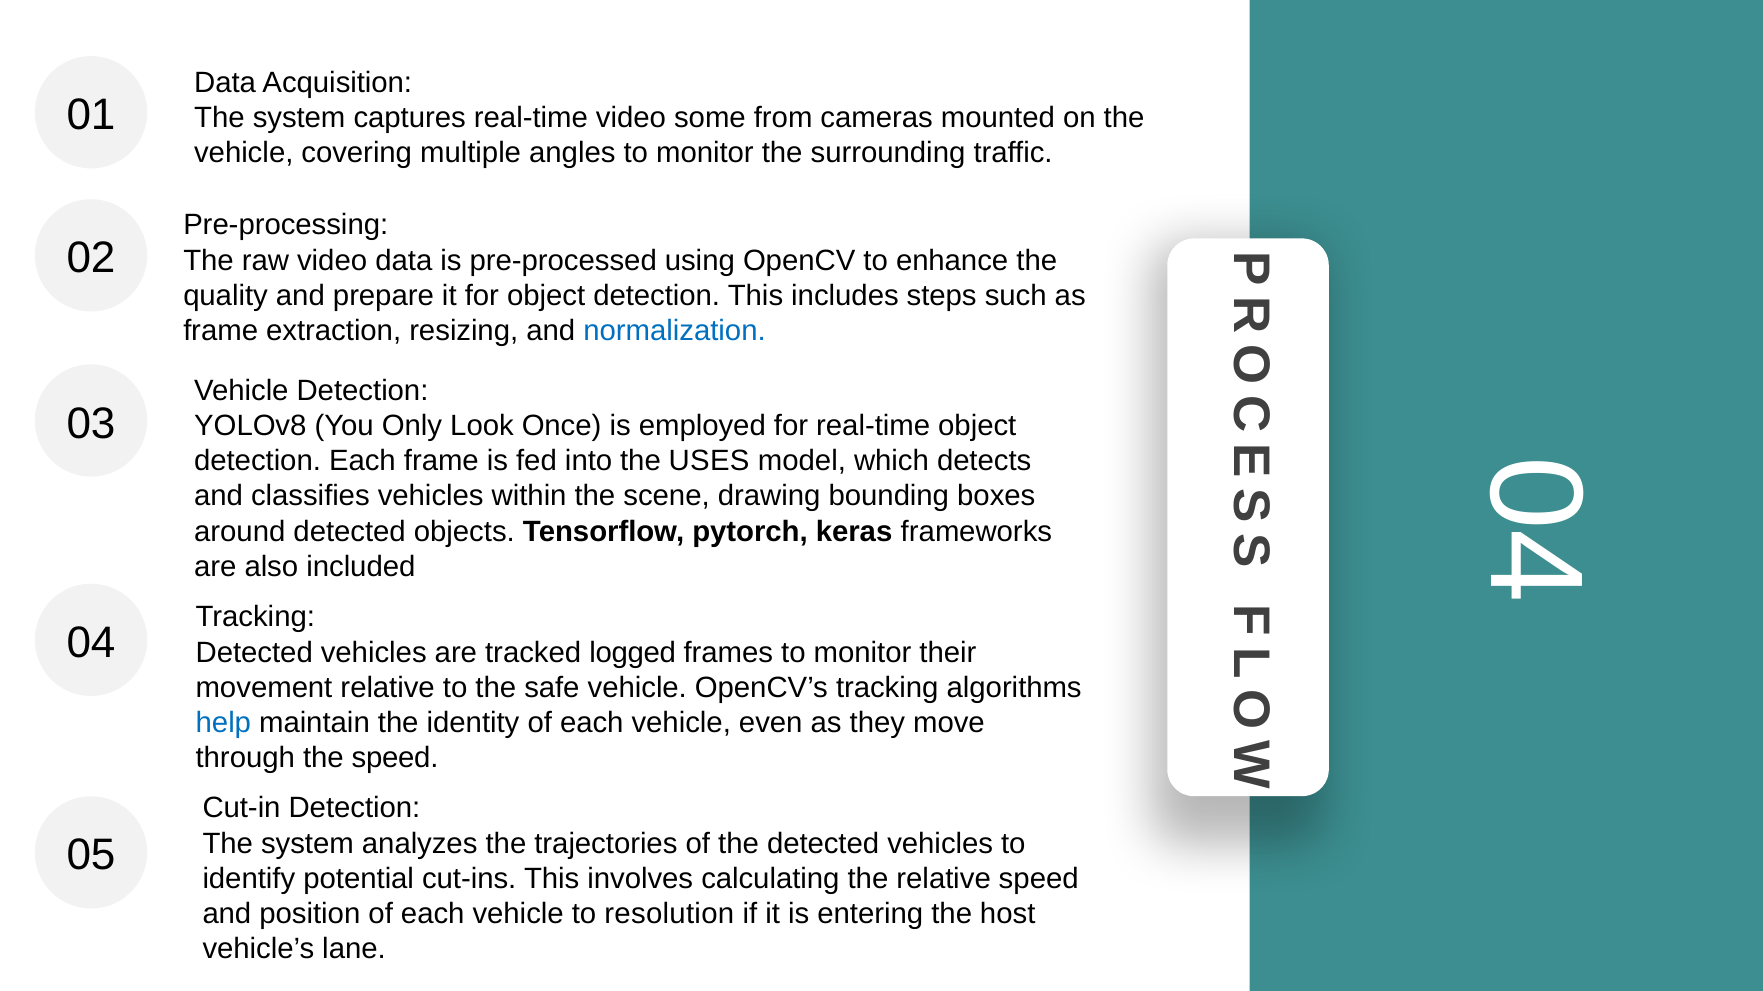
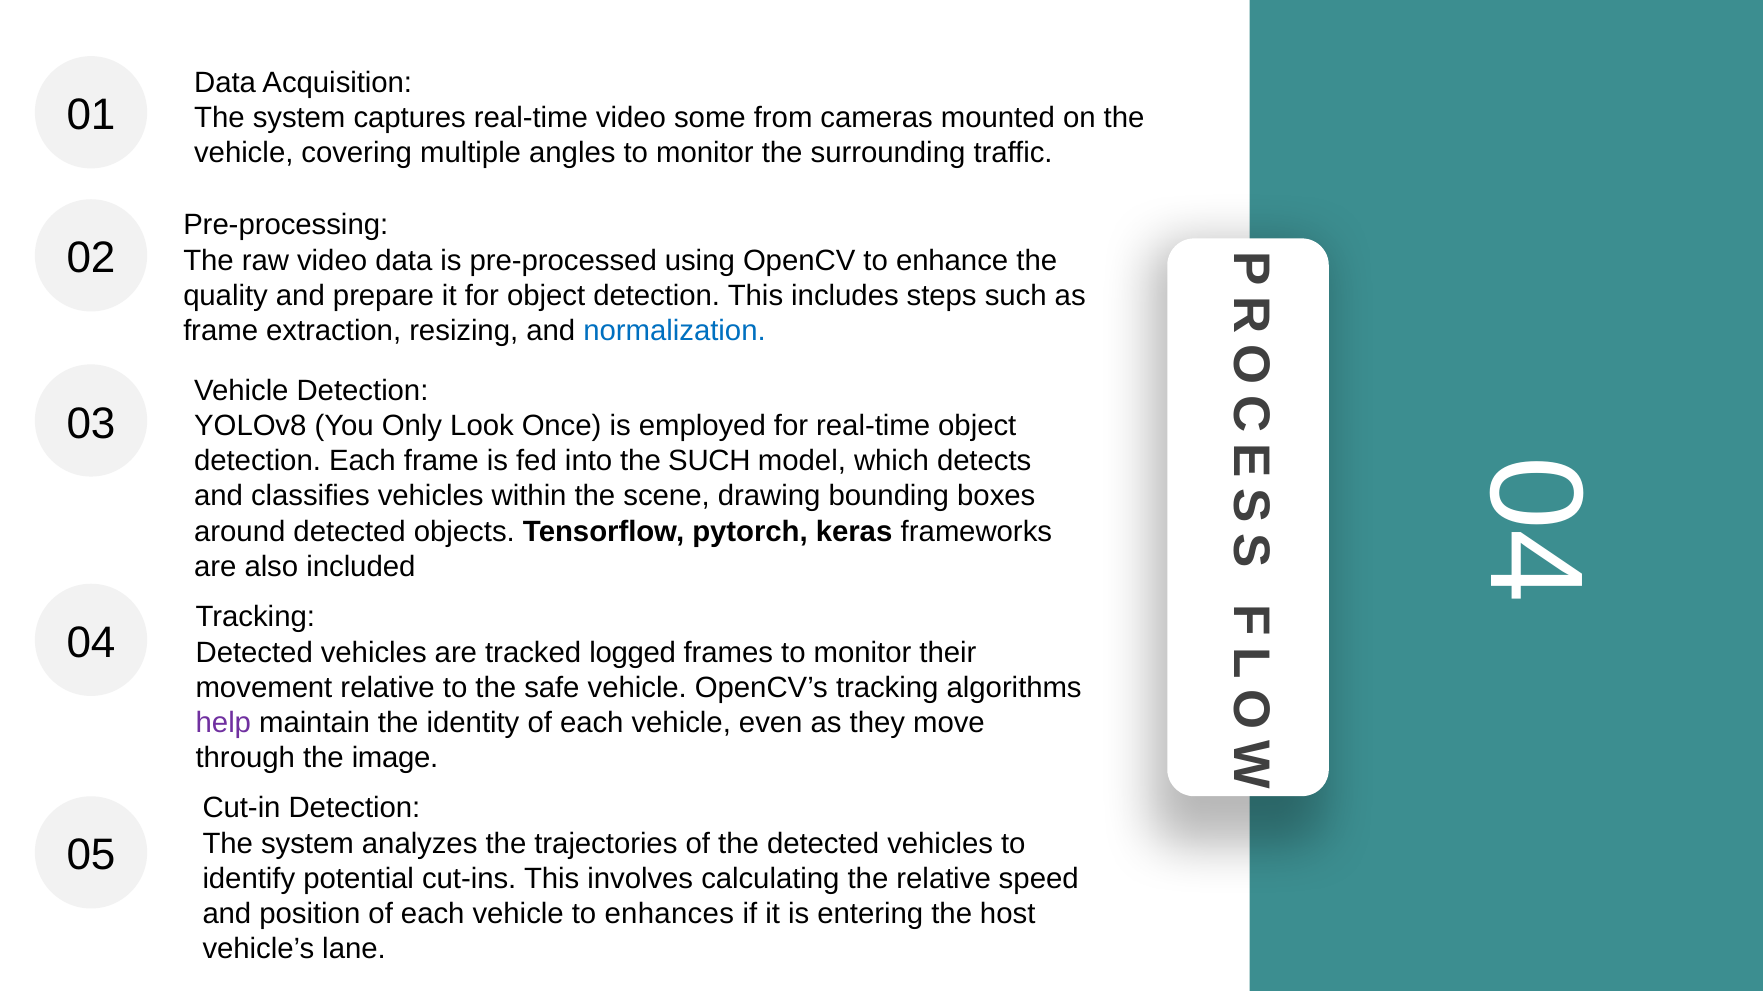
the USES: USES -> SUCH
help colour: blue -> purple
the speed: speed -> image
resolution: resolution -> enhances
